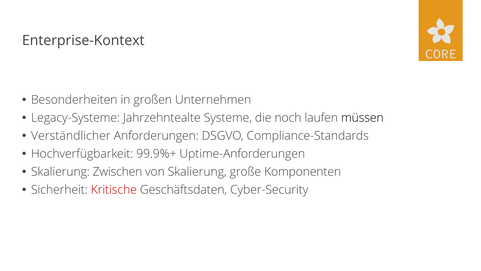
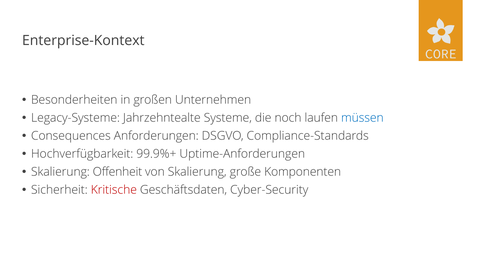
müssen colour: black -> blue
Verständlicher: Verständlicher -> Consequences
Zwischen: Zwischen -> Offenheit
